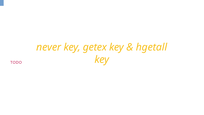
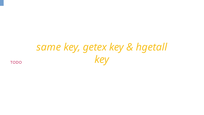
never: never -> same
